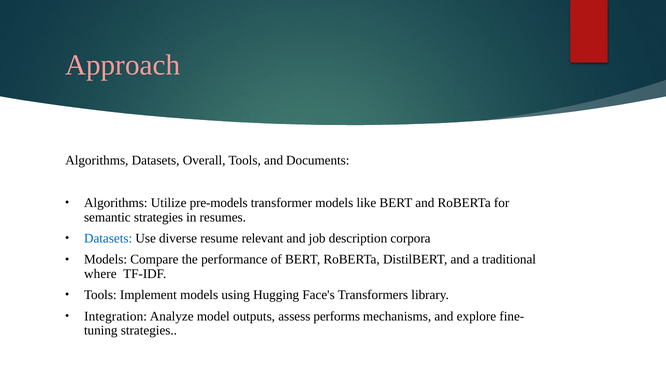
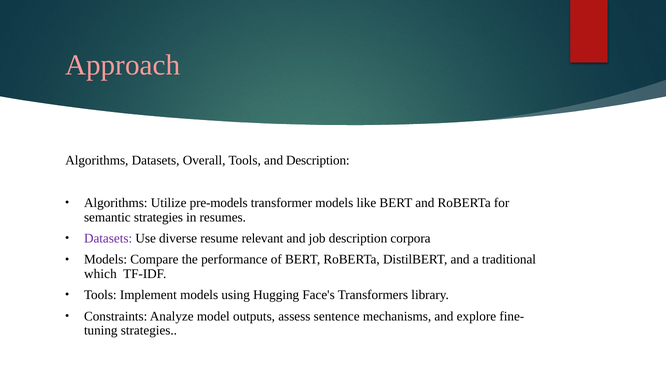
and Documents: Documents -> Description
Datasets at (108, 238) colour: blue -> purple
where: where -> which
Integration: Integration -> Constraints
performs: performs -> sentence
